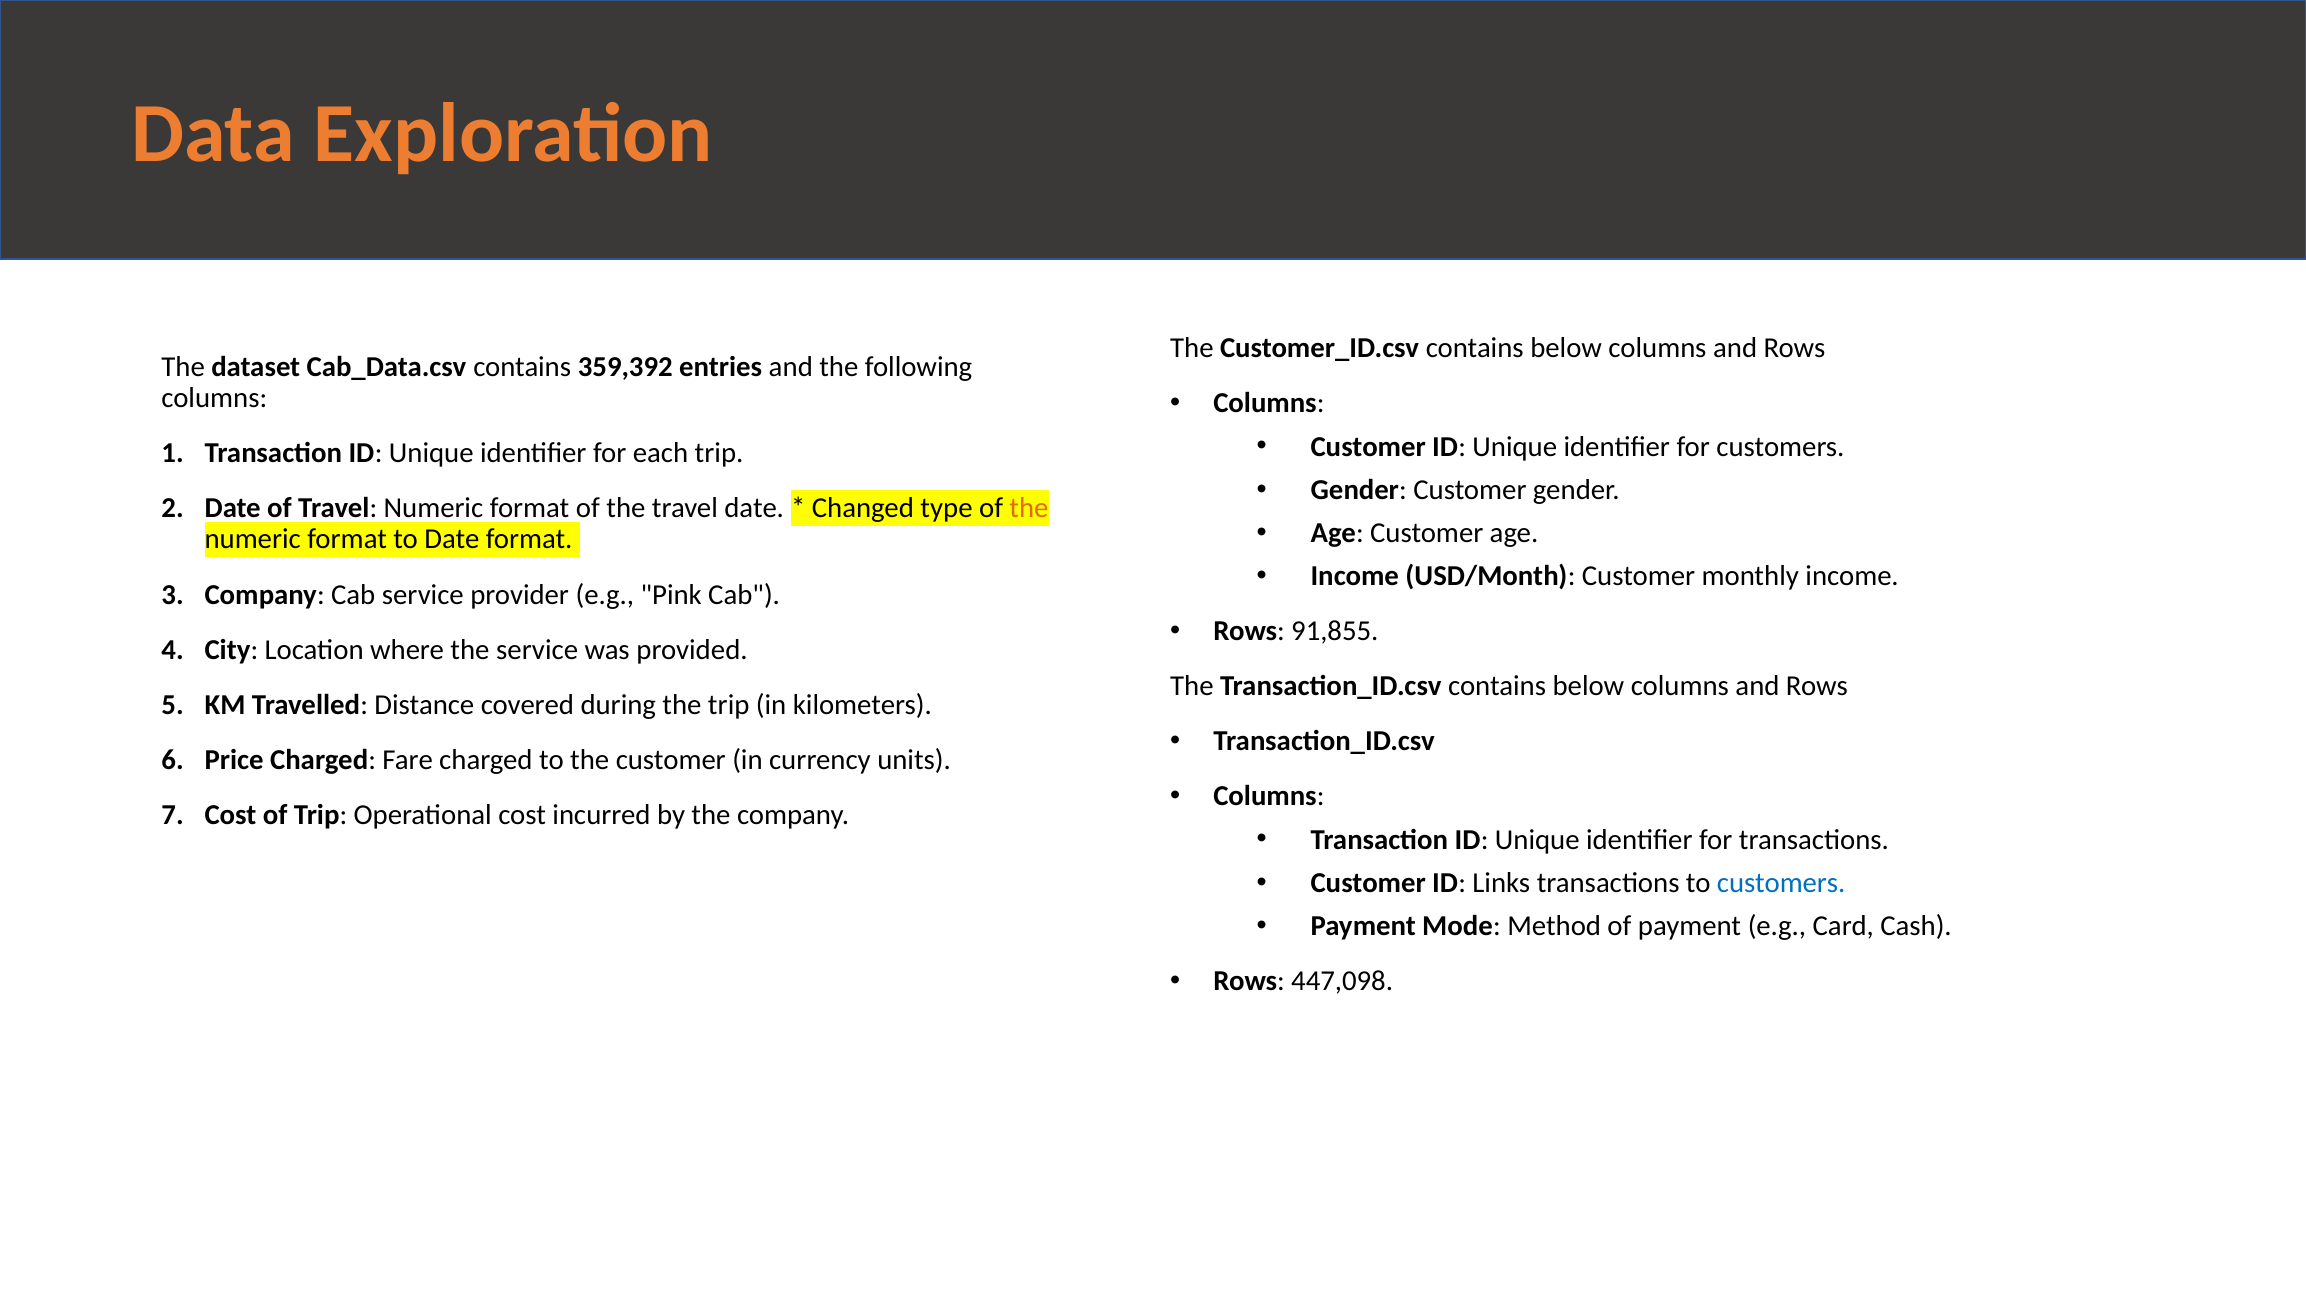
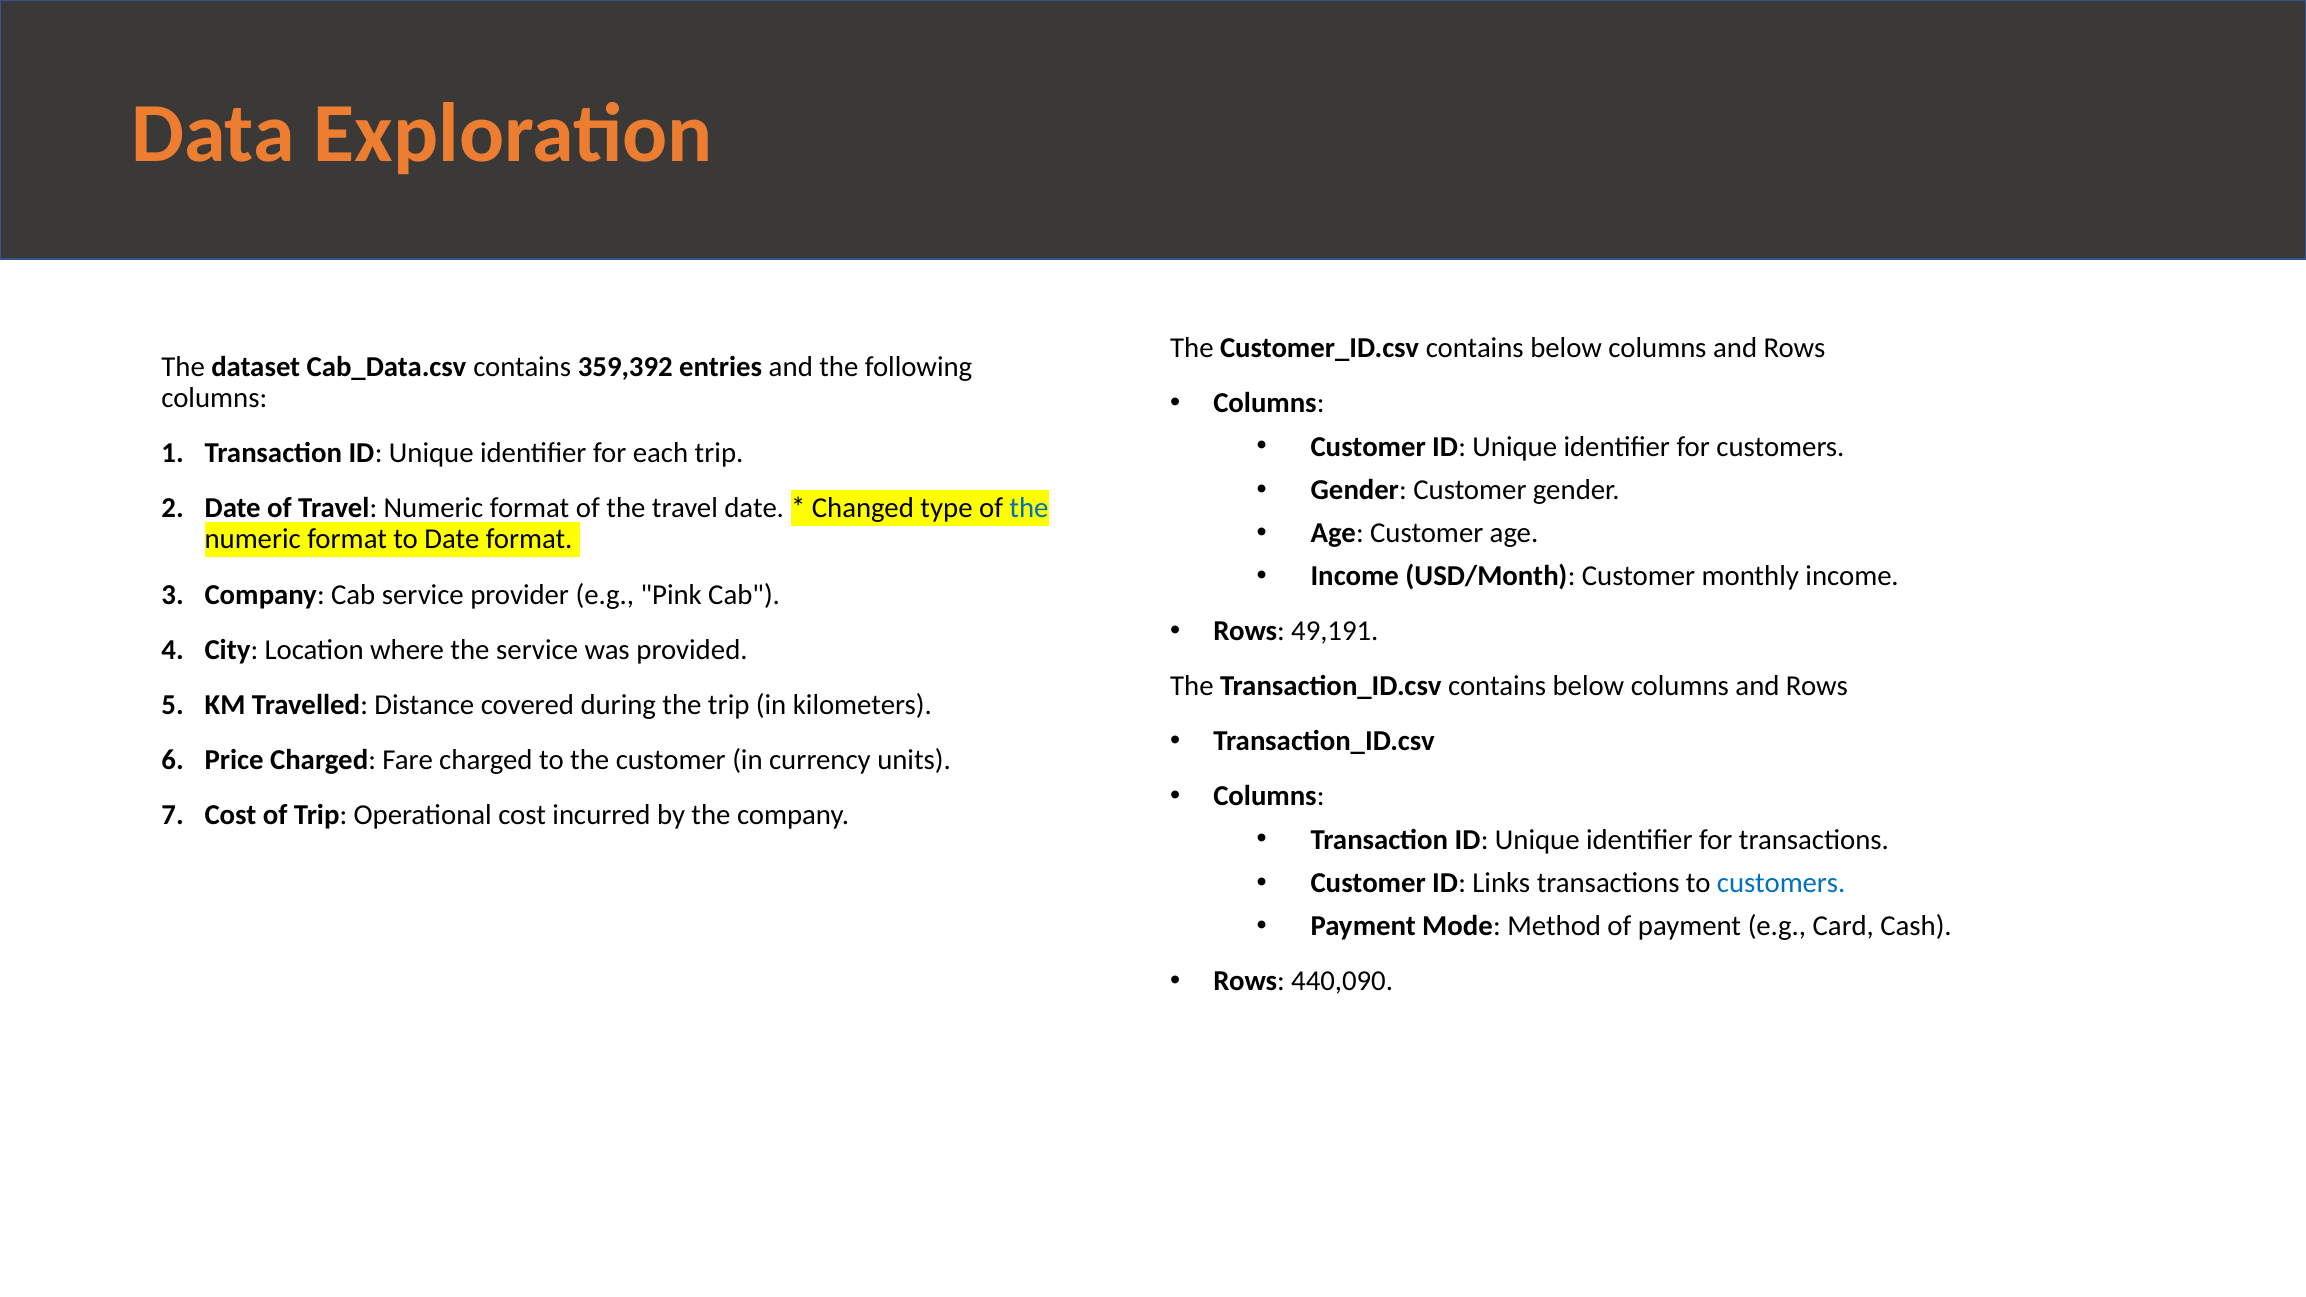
the at (1029, 508) colour: orange -> blue
91,855: 91,855 -> 49,191
447,098: 447,098 -> 440,090
